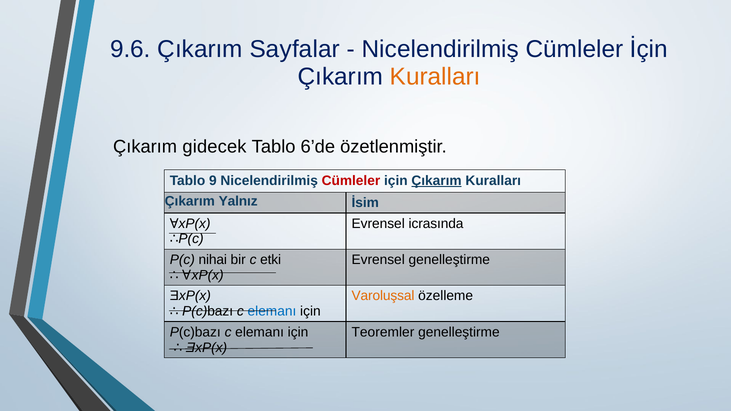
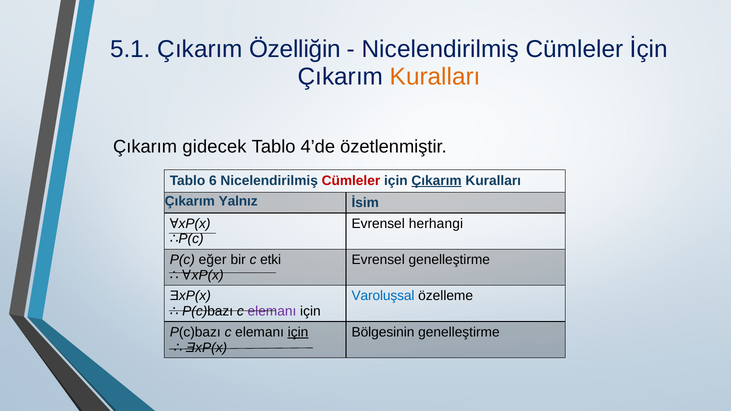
9.6: 9.6 -> 5.1
Sayfalar: Sayfalar -> Özelliğin
6’de: 6’de -> 4’de
9: 9 -> 6
icrasında: icrasında -> herhangi
nihai: nihai -> eğer
Varoluşsal colour: orange -> blue
elemanı at (272, 311) colour: blue -> purple
için at (298, 332) underline: none -> present
Teoremler: Teoremler -> Bölgesinin
